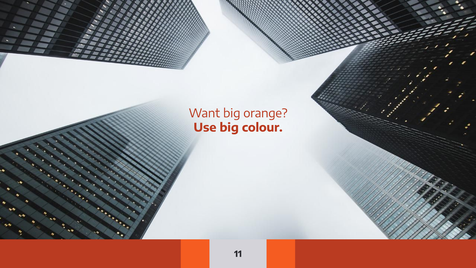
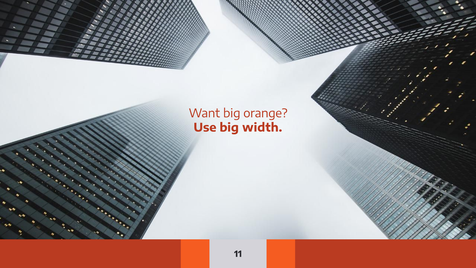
colour: colour -> width
